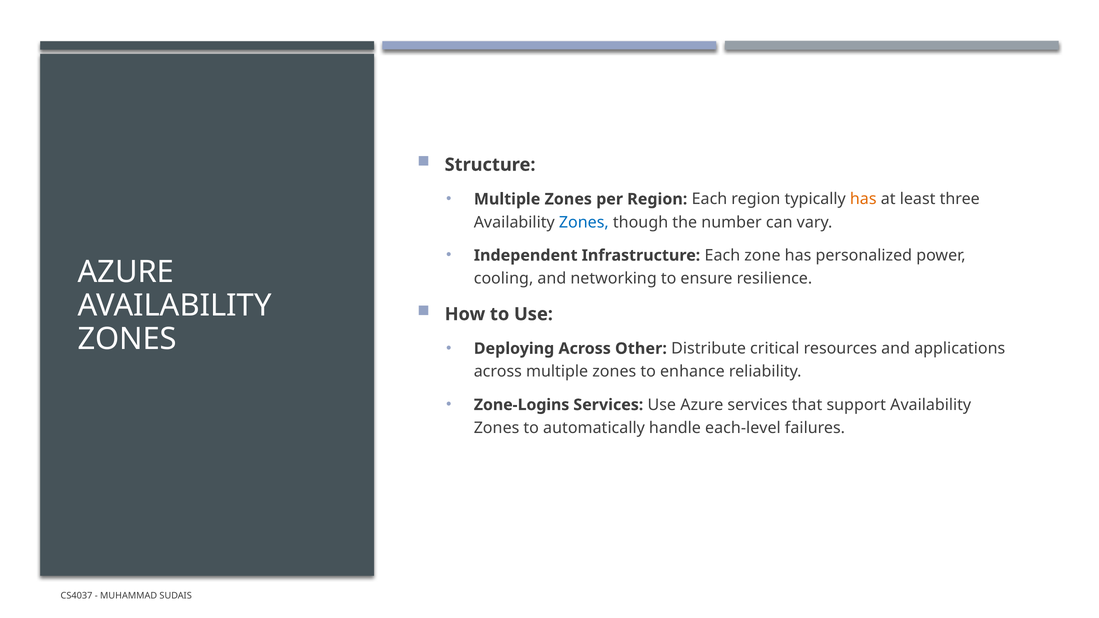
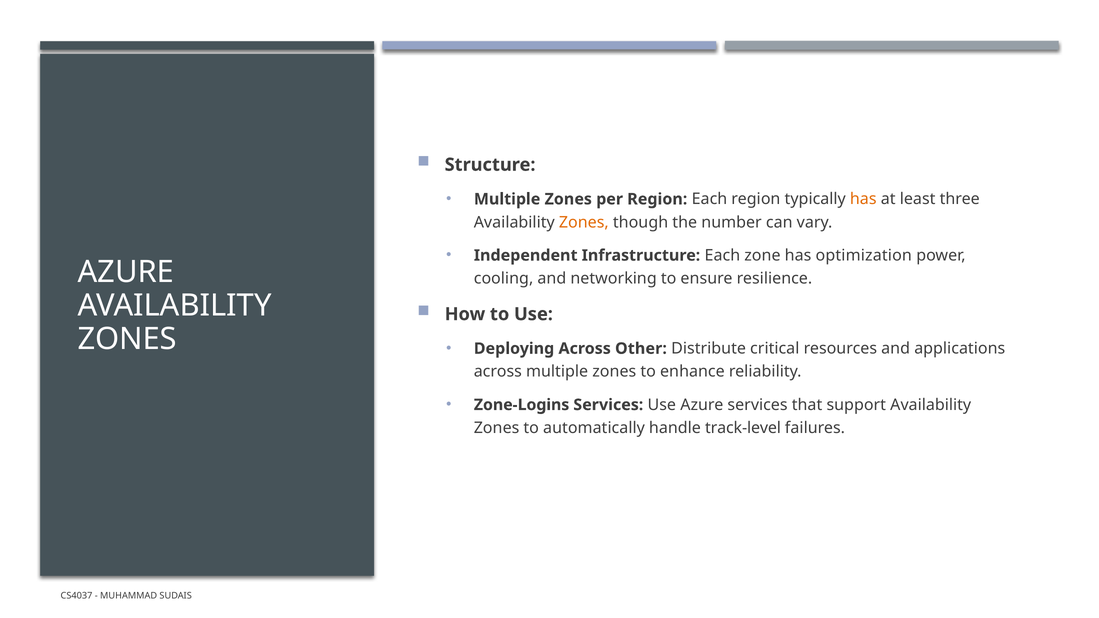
Zones at (584, 222) colour: blue -> orange
personalized: personalized -> optimization
each-level: each-level -> track-level
